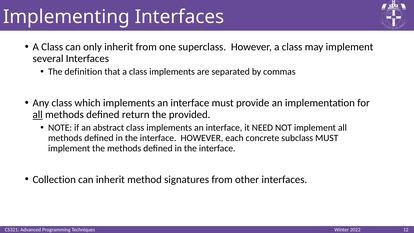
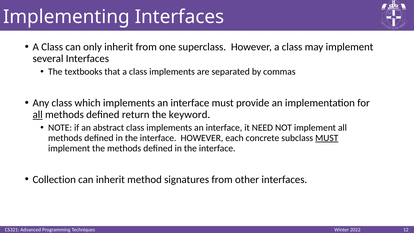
definition: definition -> textbooks
provided: provided -> keyword
MUST at (327, 138) underline: none -> present
